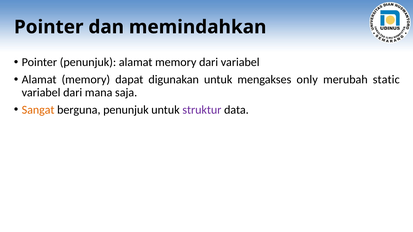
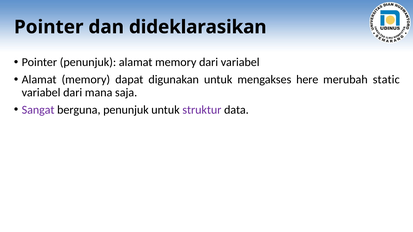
memindahkan: memindahkan -> dideklarasikan
only: only -> here
Sangat colour: orange -> purple
